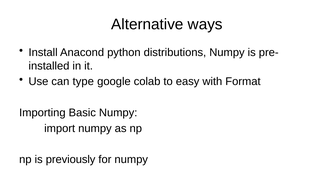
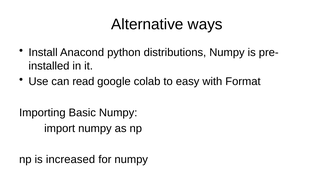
type: type -> read
previously: previously -> increased
